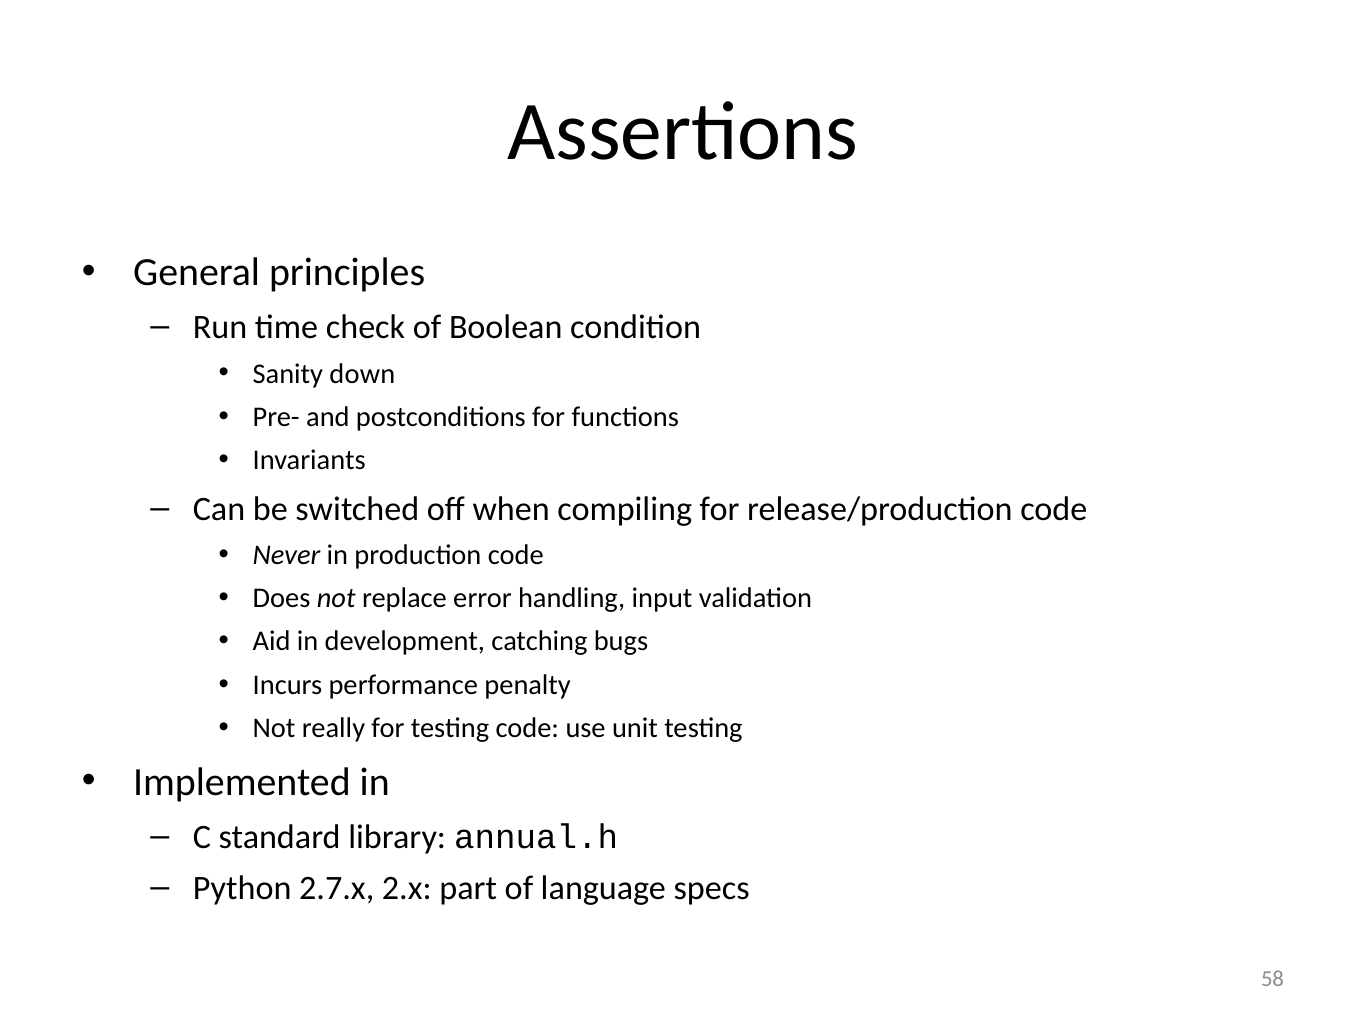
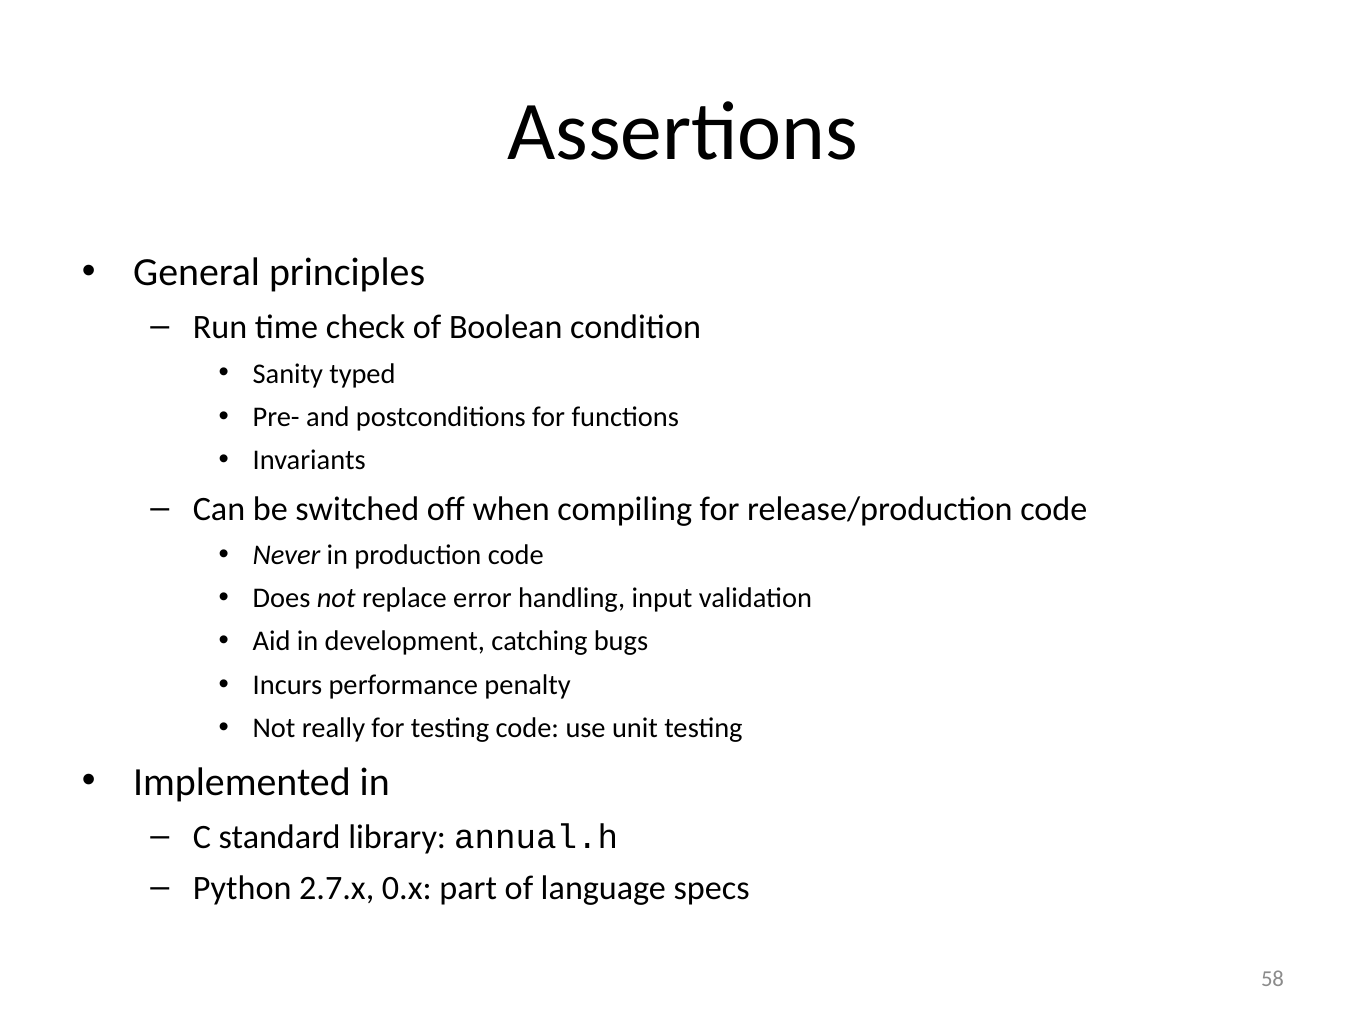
down: down -> typed
2.x: 2.x -> 0.x
